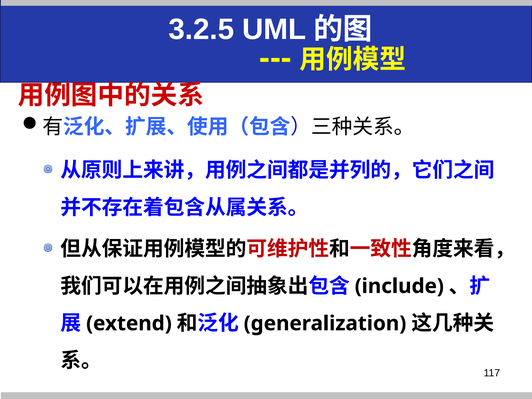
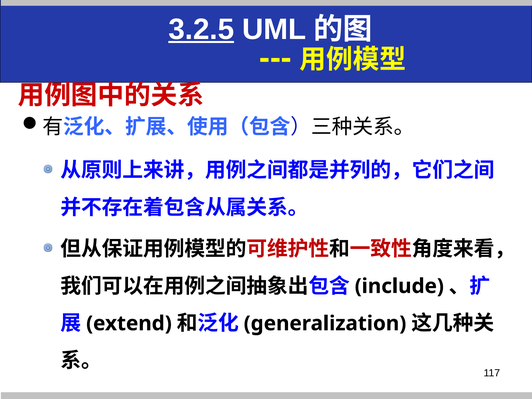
3.2.5 underline: none -> present
